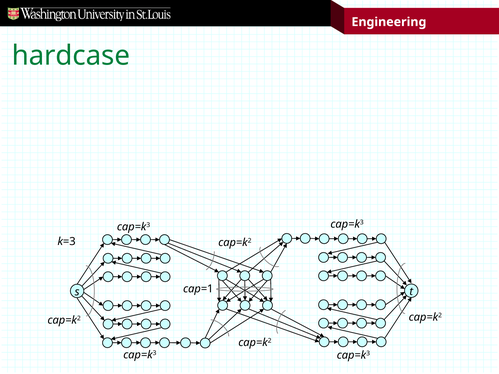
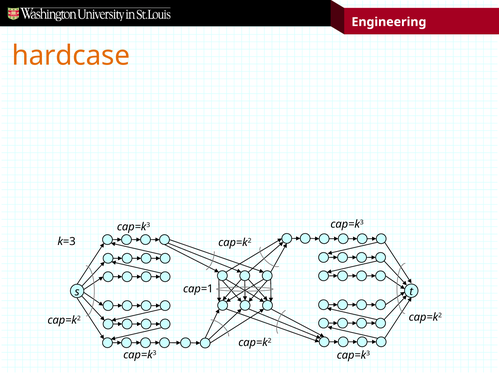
hardcase colour: green -> orange
